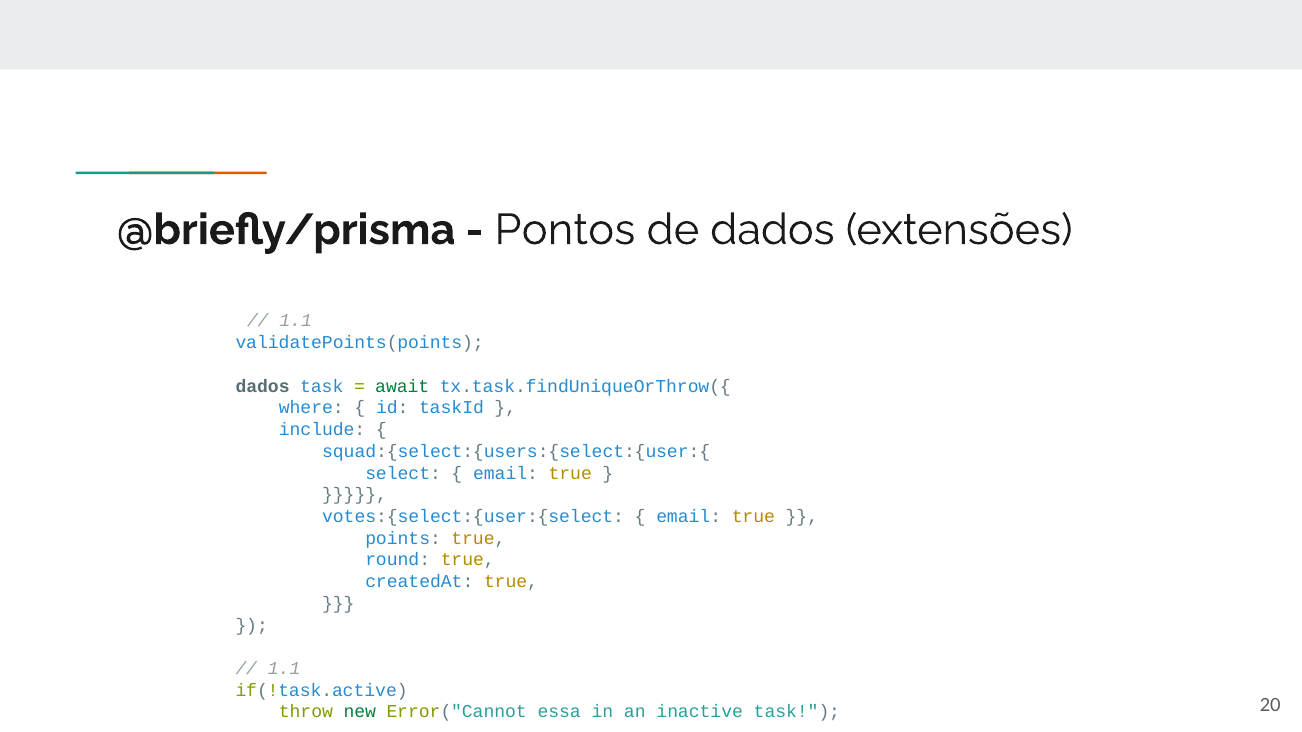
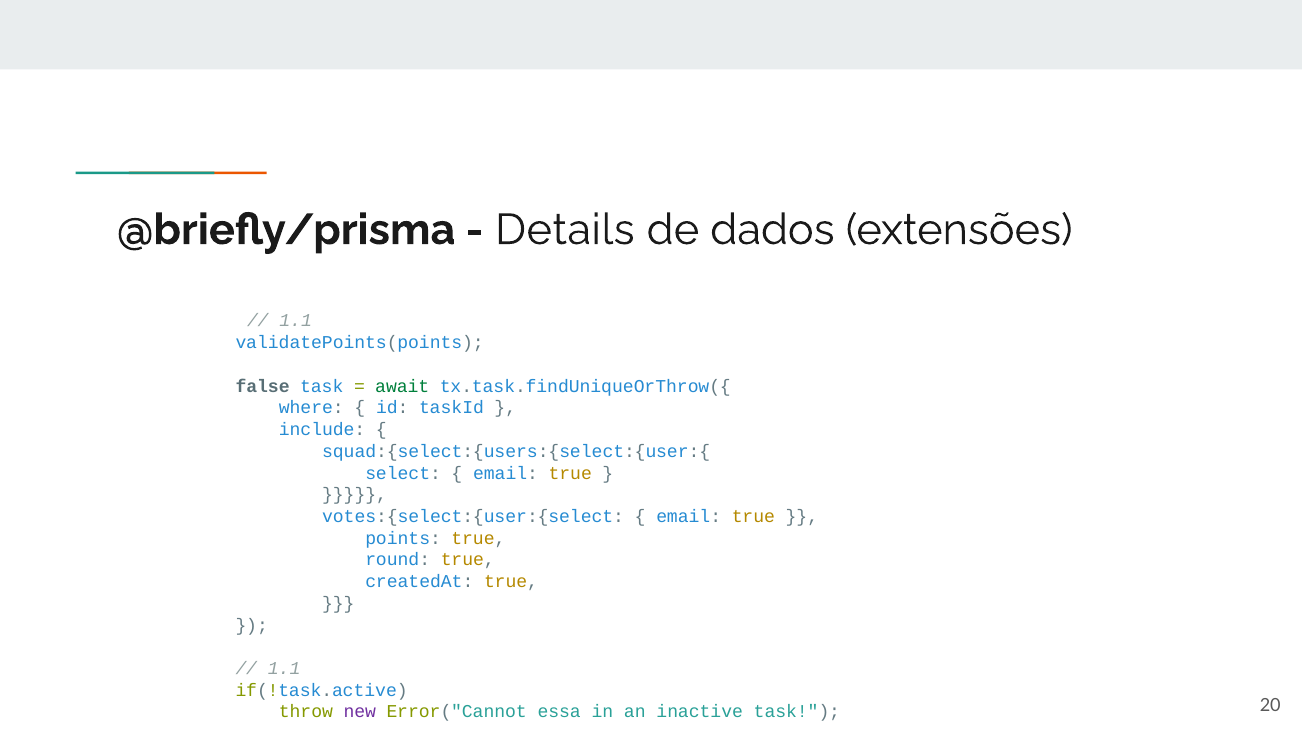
Pontos: Pontos -> Details
dados at (263, 386): dados -> false
new colour: green -> purple
